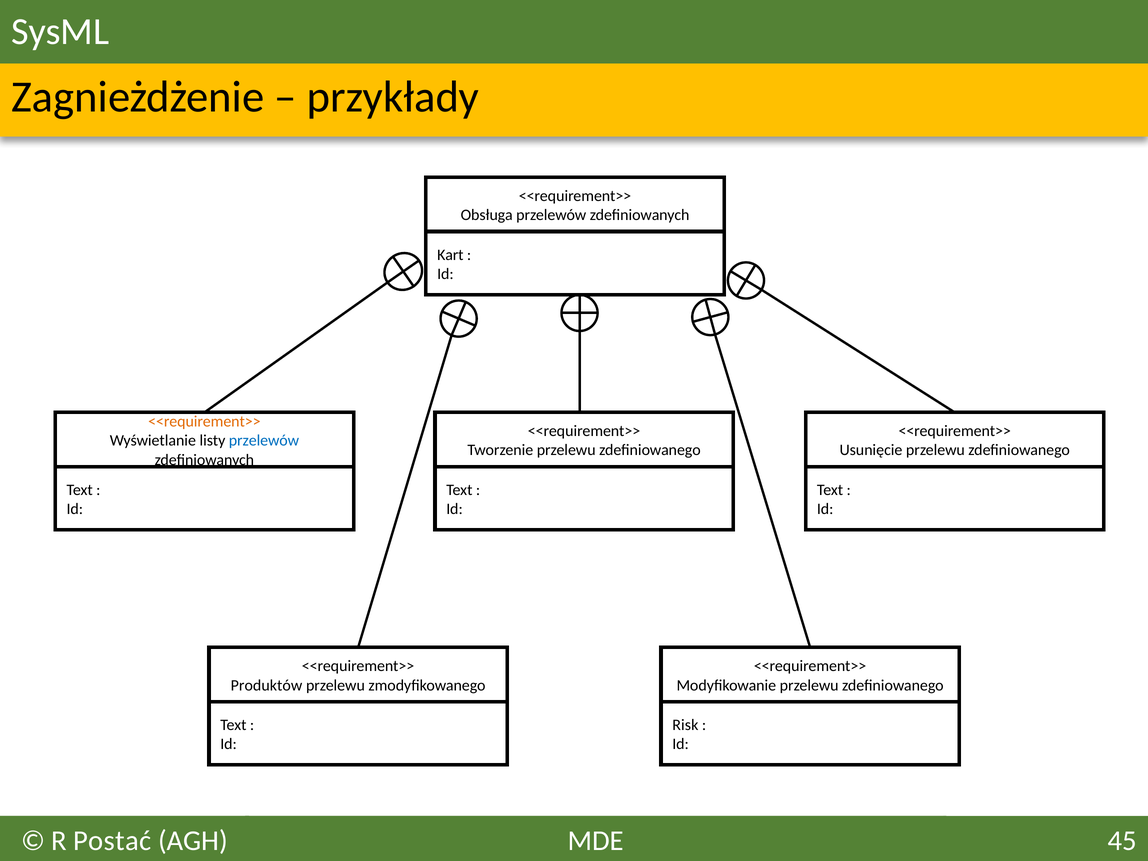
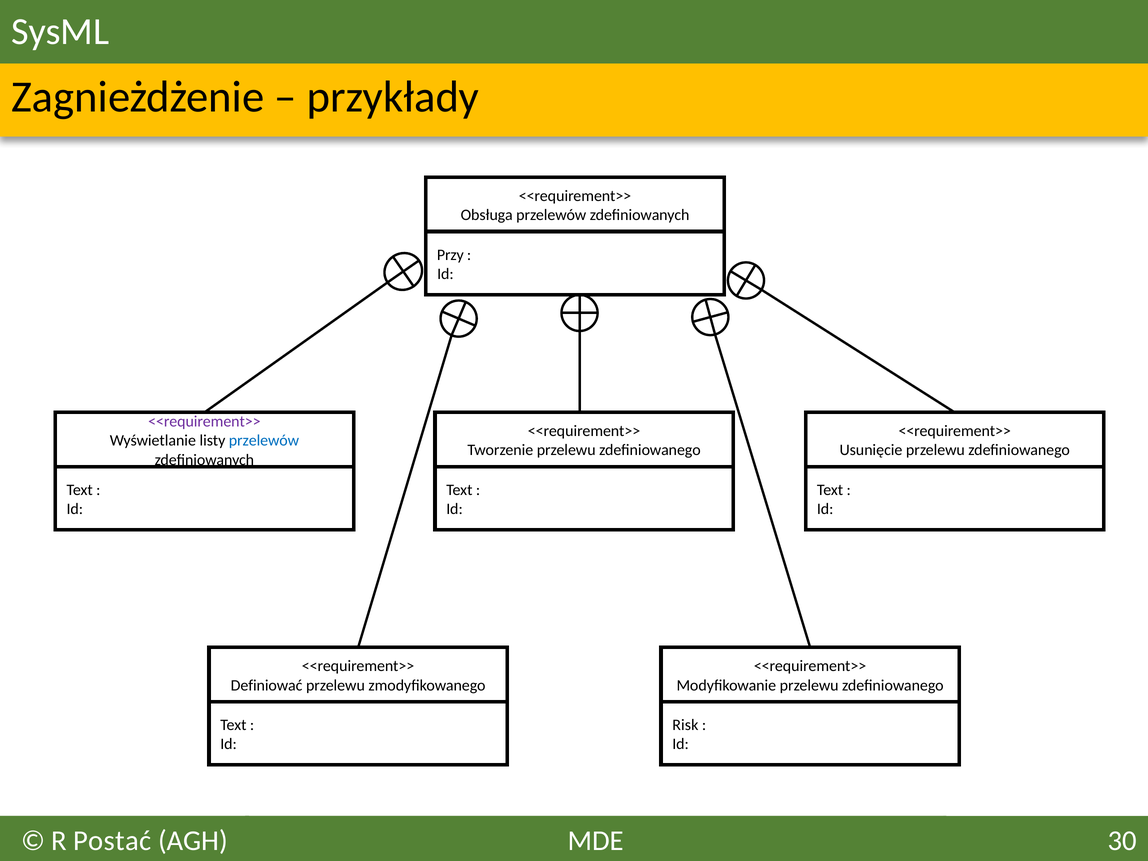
Kart: Kart -> Przy
<<requirement>> at (204, 421) colour: orange -> purple
Produktów: Produktów -> Definiować
45: 45 -> 30
